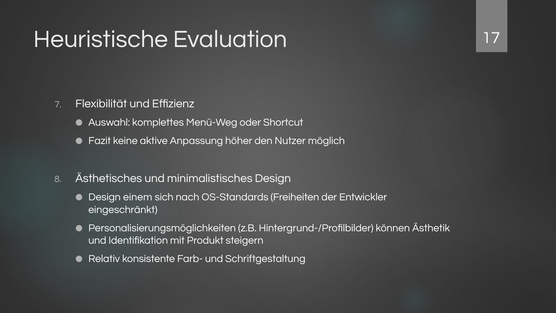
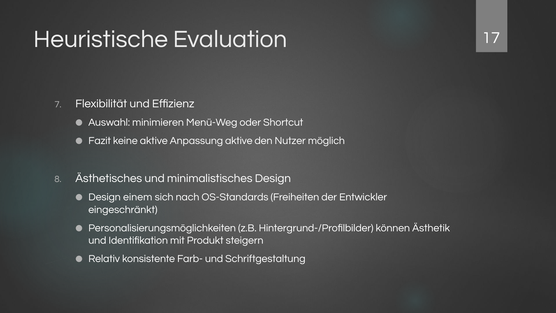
komplettes: komplettes -> minimieren
Anpassung höher: höher -> aktive
